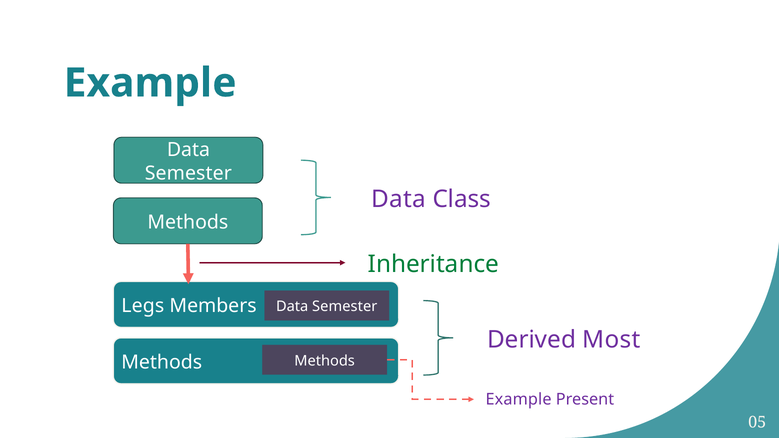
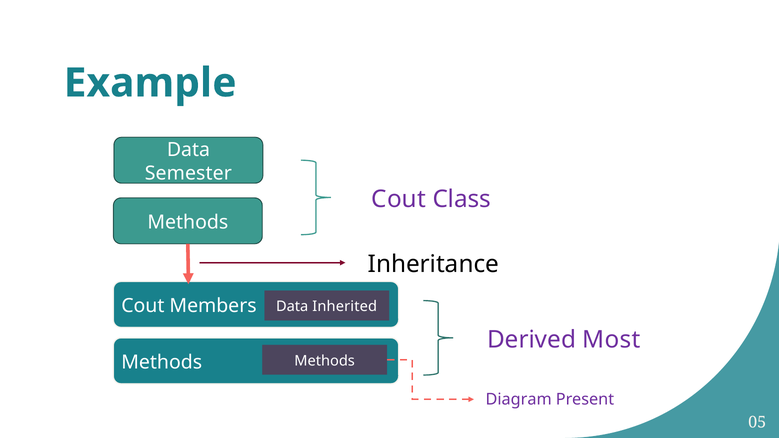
Data at (399, 199): Data -> Cout
Inheritance colour: green -> black
Legs at (143, 306): Legs -> Cout
Semester at (345, 307): Semester -> Inherited
Example at (519, 400): Example -> Diagram
